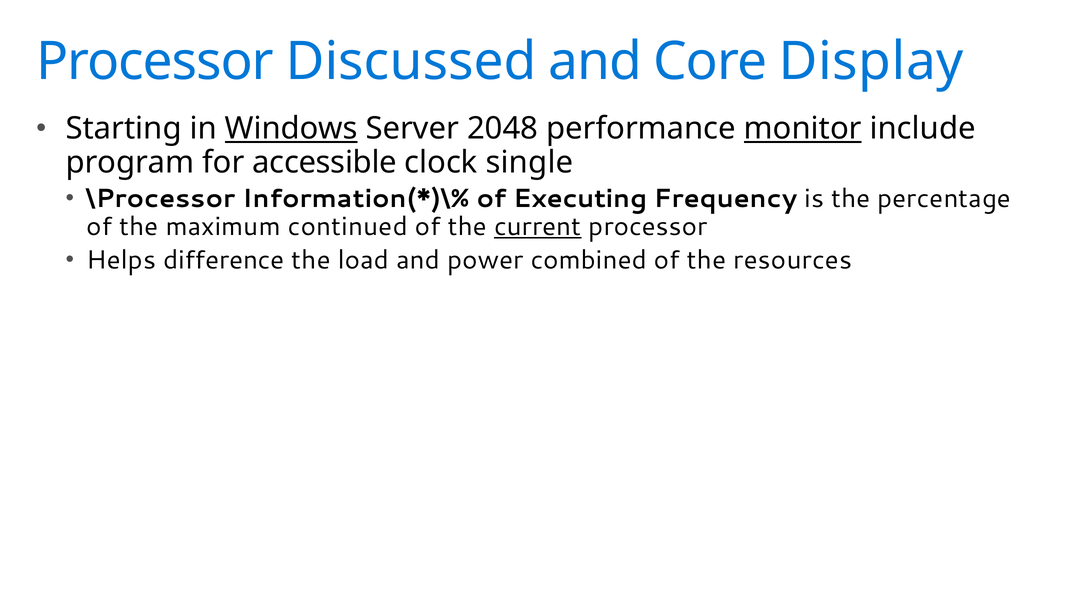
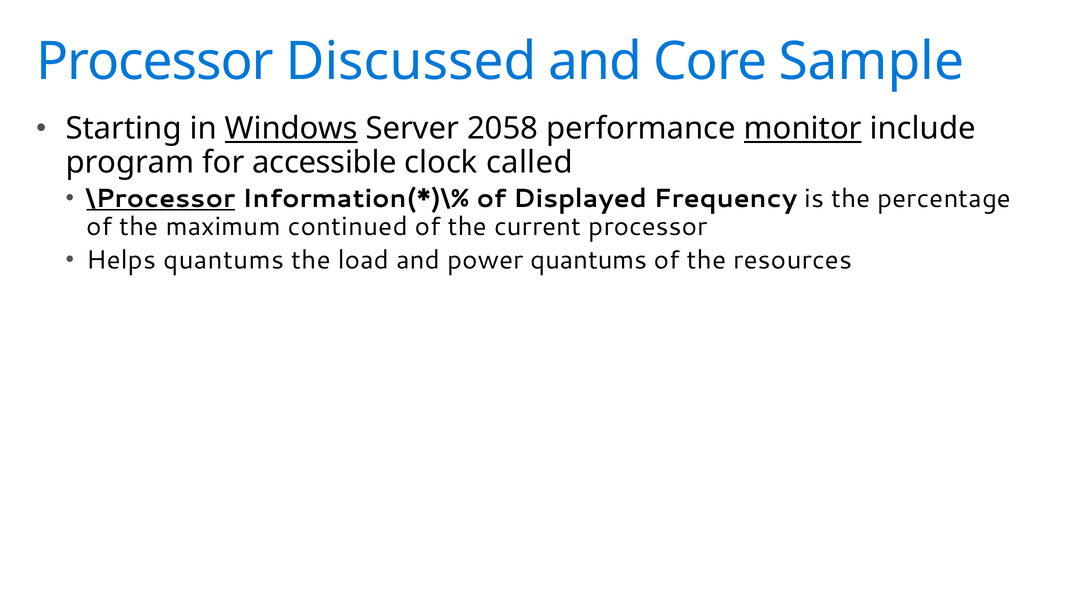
Display: Display -> Sample
2048: 2048 -> 2058
single: single -> called
\Processor underline: none -> present
Executing: Executing -> Displayed
current underline: present -> none
Helps difference: difference -> quantums
power combined: combined -> quantums
